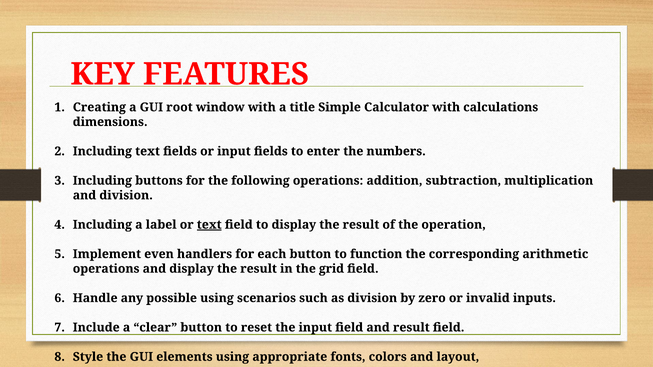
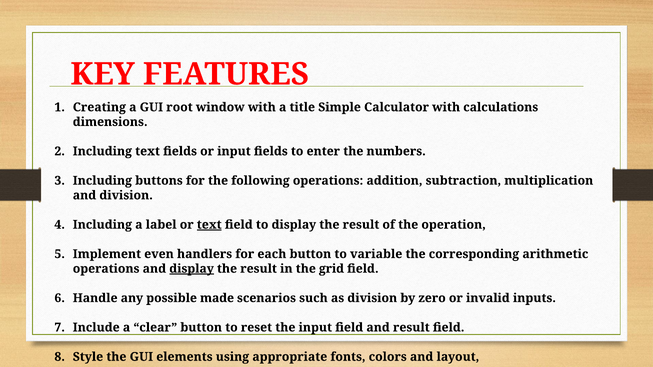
function: function -> variable
display at (192, 269) underline: none -> present
possible using: using -> made
